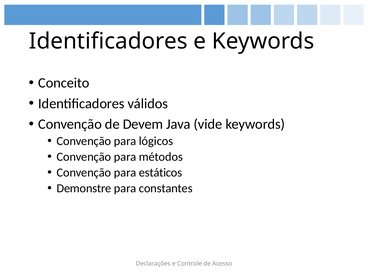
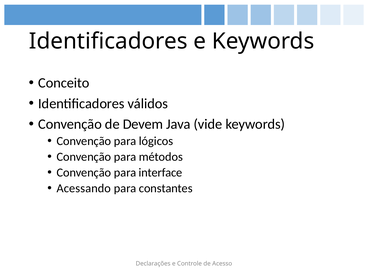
estáticos: estáticos -> interface
Demonstre: Demonstre -> Acessando
